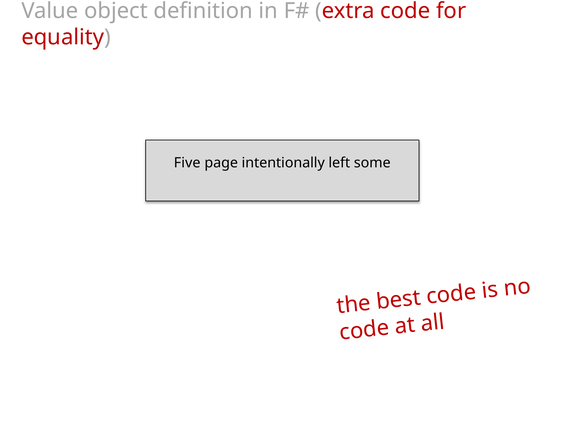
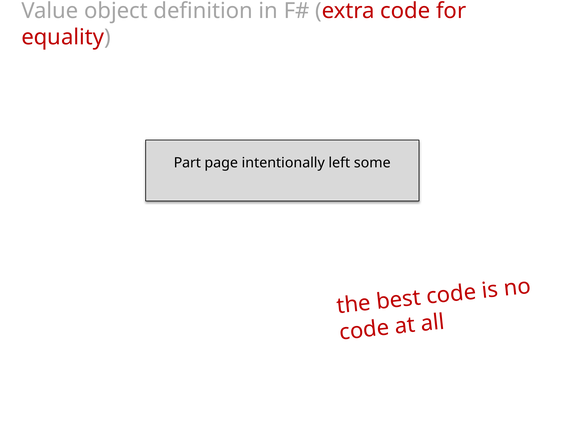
Five: Five -> Part
